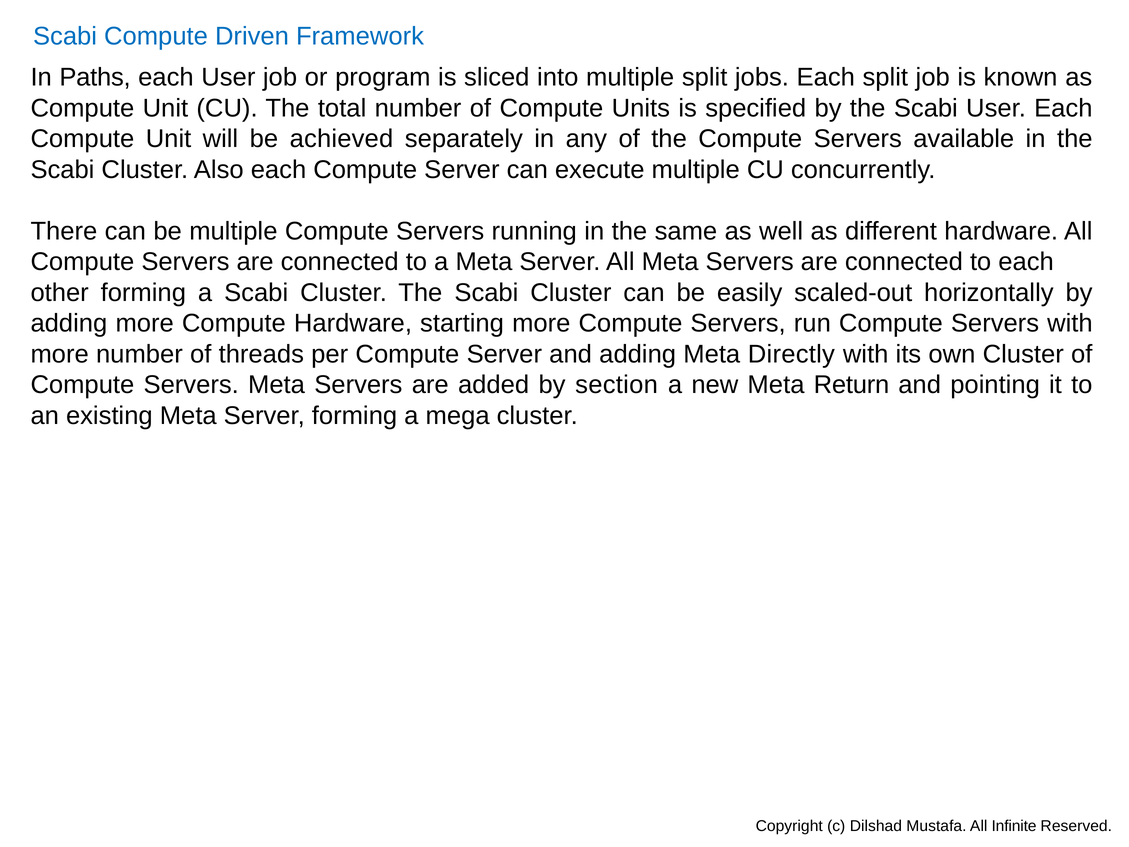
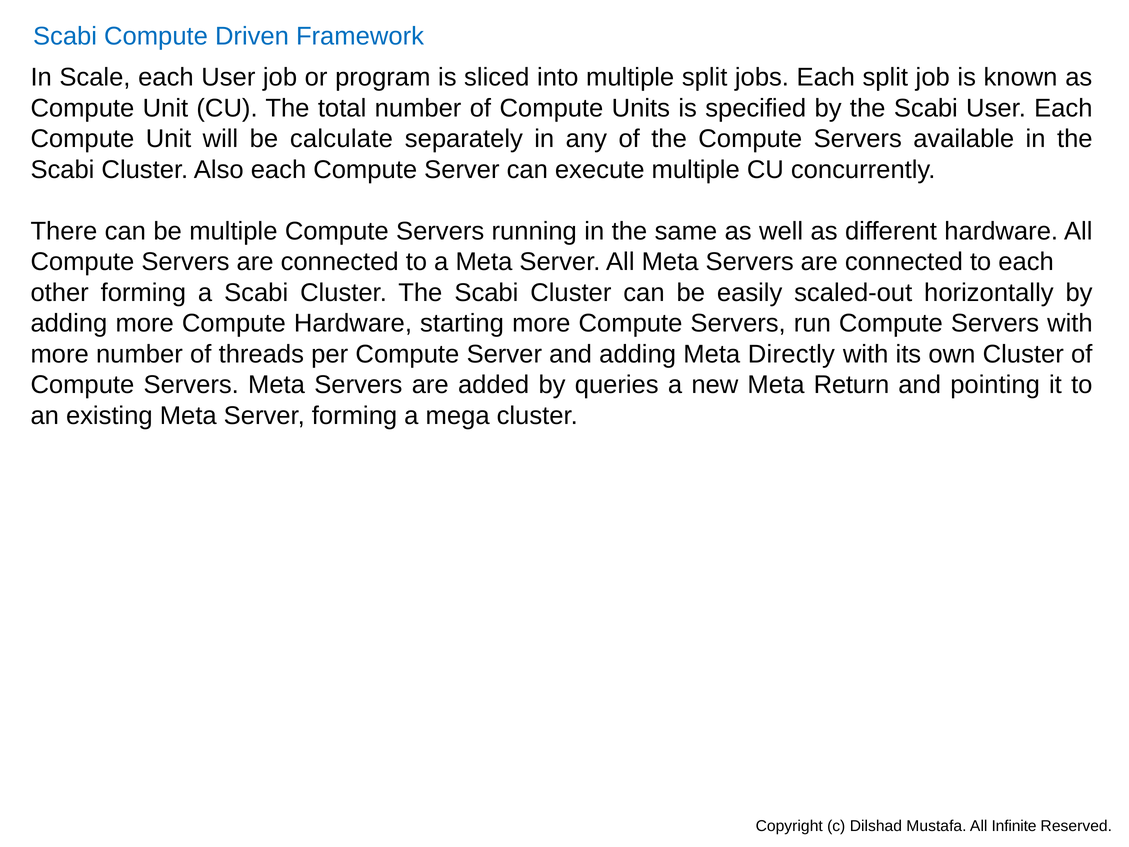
Paths: Paths -> Scale
achieved: achieved -> calculate
section: section -> queries
